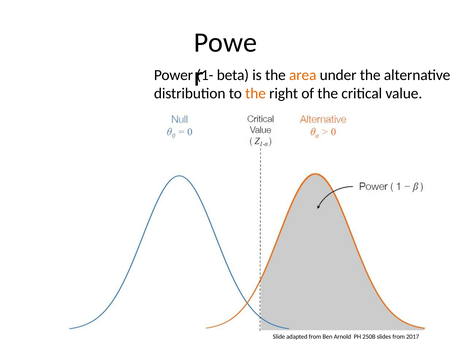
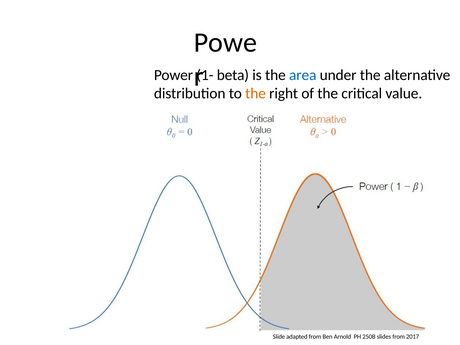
area colour: orange -> blue
